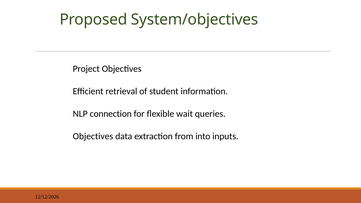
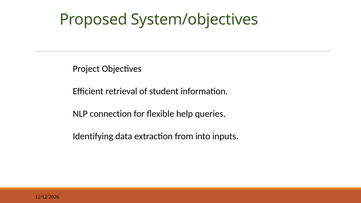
wait: wait -> help
Objectives at (93, 136): Objectives -> Identifying
